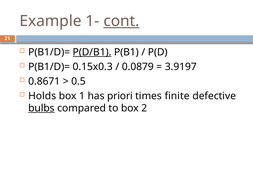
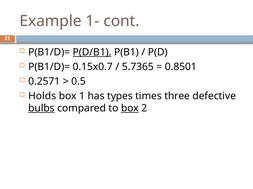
cont underline: present -> none
0.15x0.3: 0.15x0.3 -> 0.15x0.7
0.0879: 0.0879 -> 5.7365
3.9197: 3.9197 -> 0.8501
0.8671: 0.8671 -> 0.2571
priori: priori -> types
finite: finite -> three
box at (130, 109) underline: none -> present
